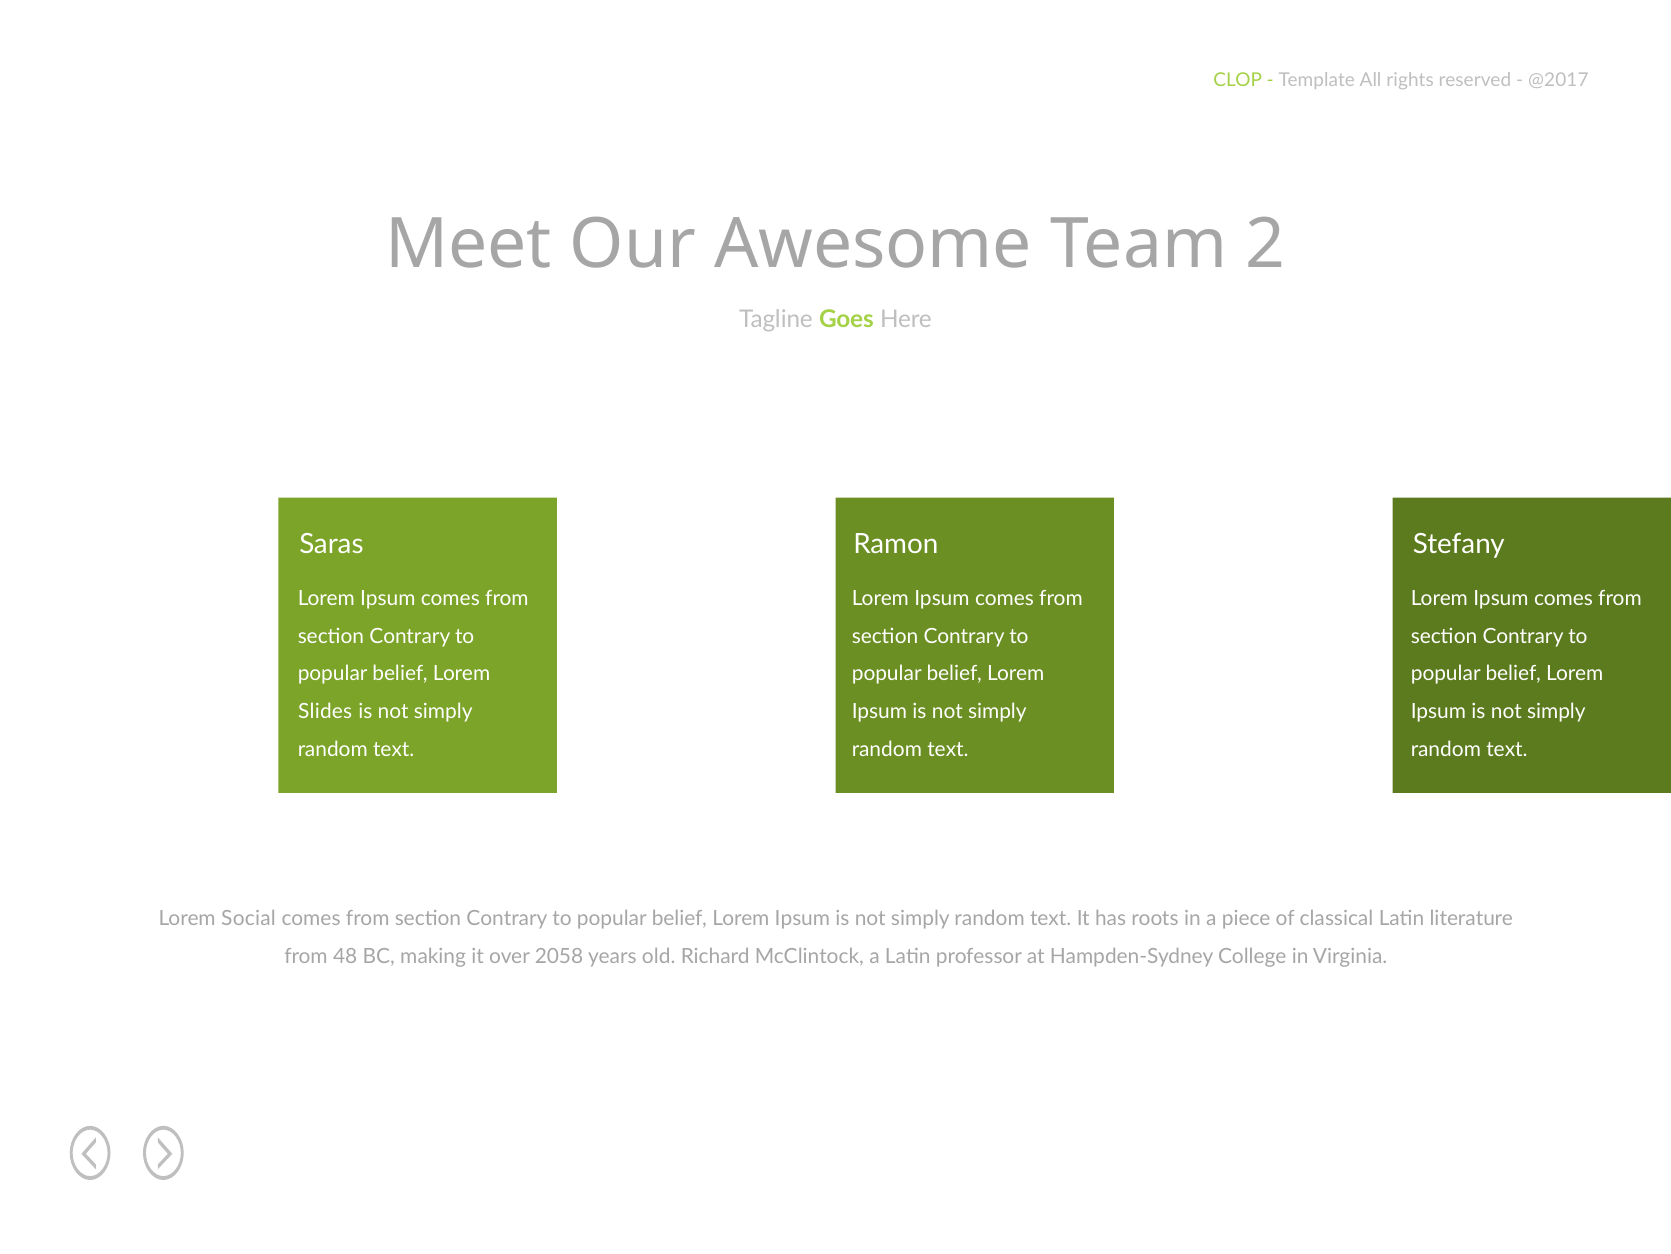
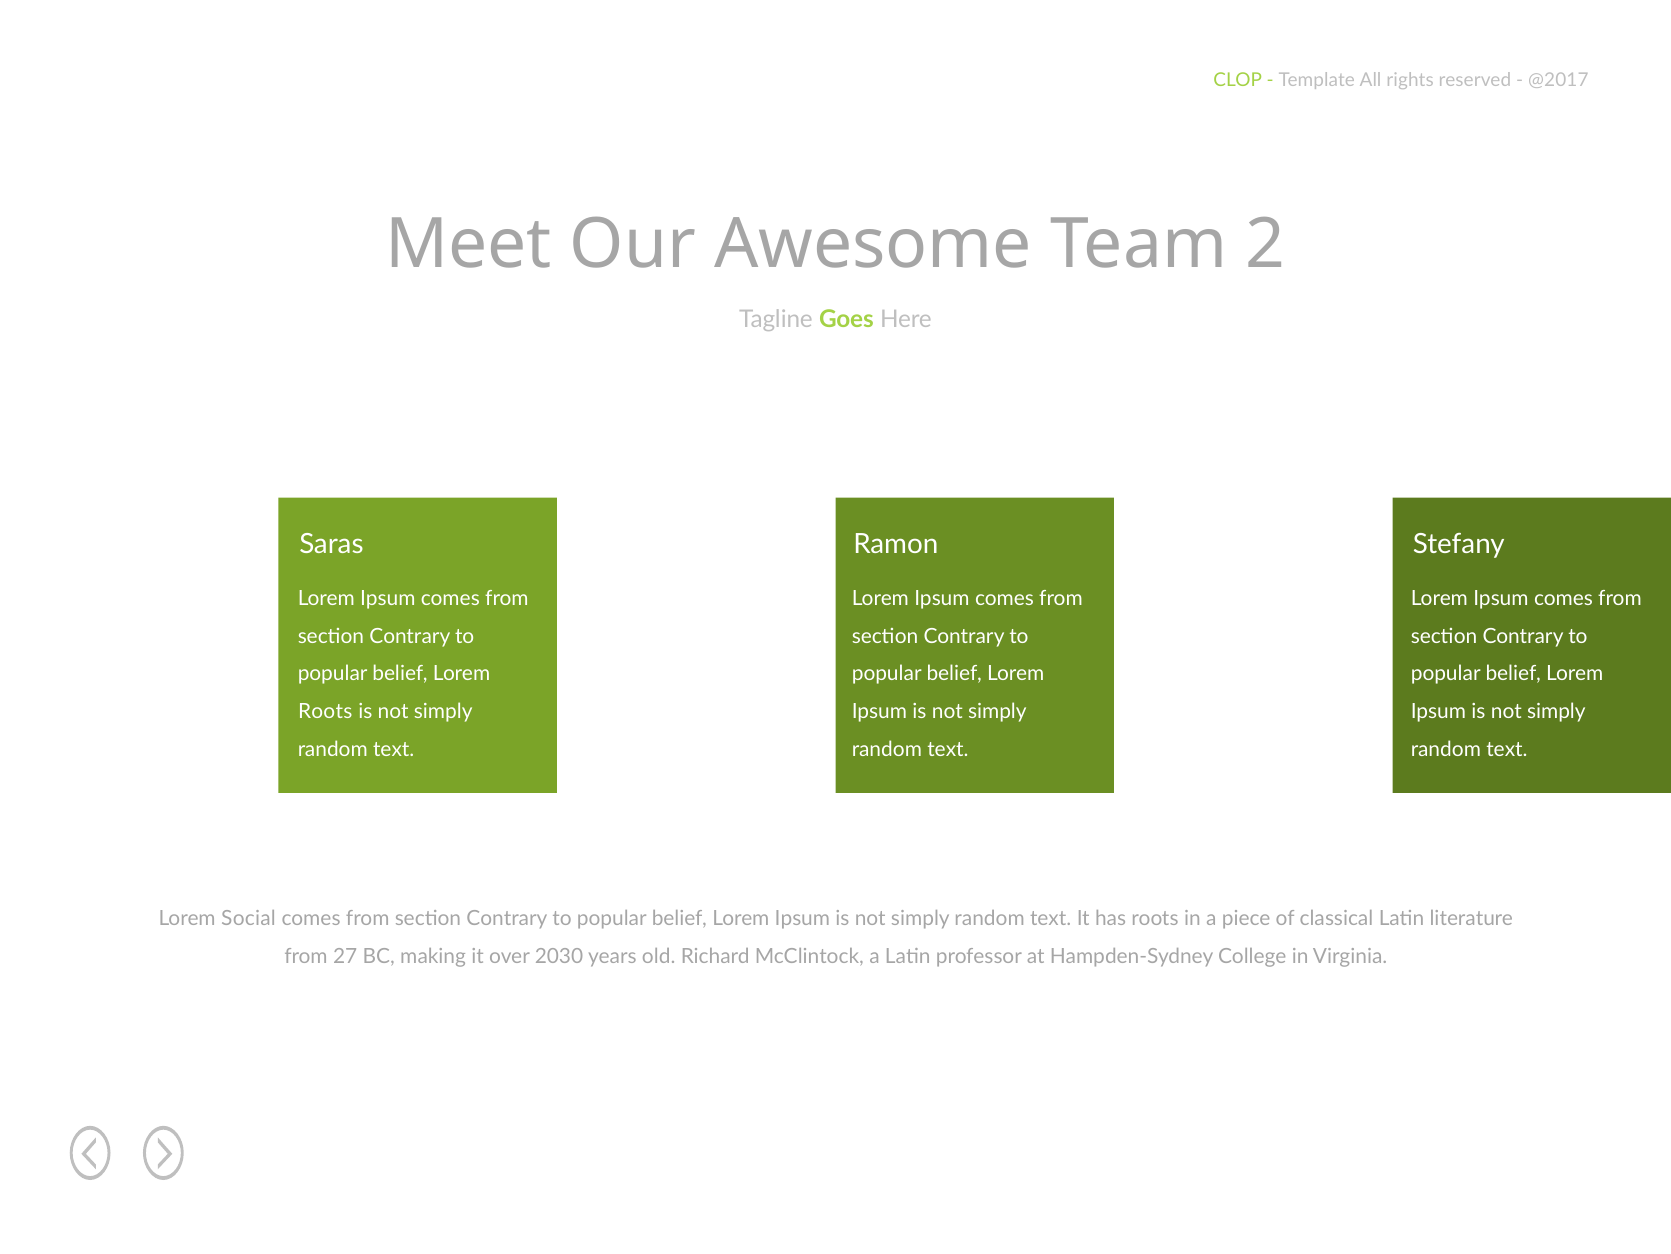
Slides at (325, 711): Slides -> Roots
48: 48 -> 27
2058: 2058 -> 2030
